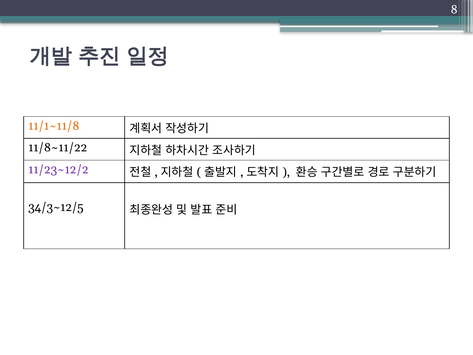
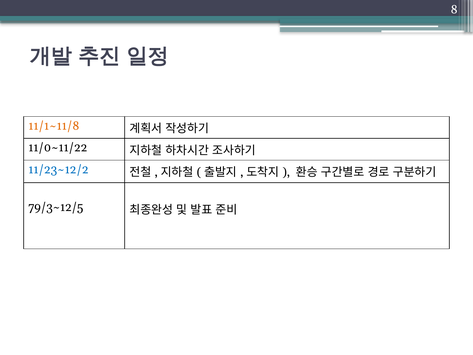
11/8~11/22: 11/8~11/22 -> 11/0~11/22
11/23~12/2 colour: purple -> blue
34/3~12/5: 34/3~12/5 -> 79/3~12/5
